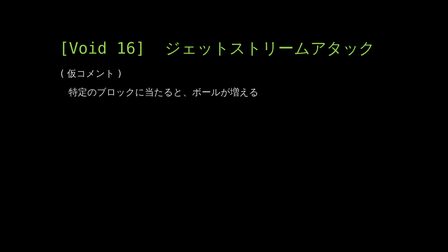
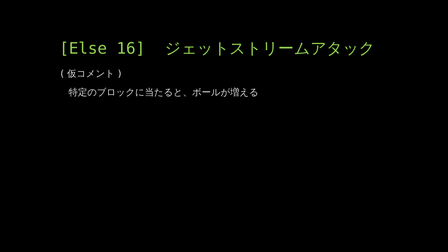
Void: Void -> Else
